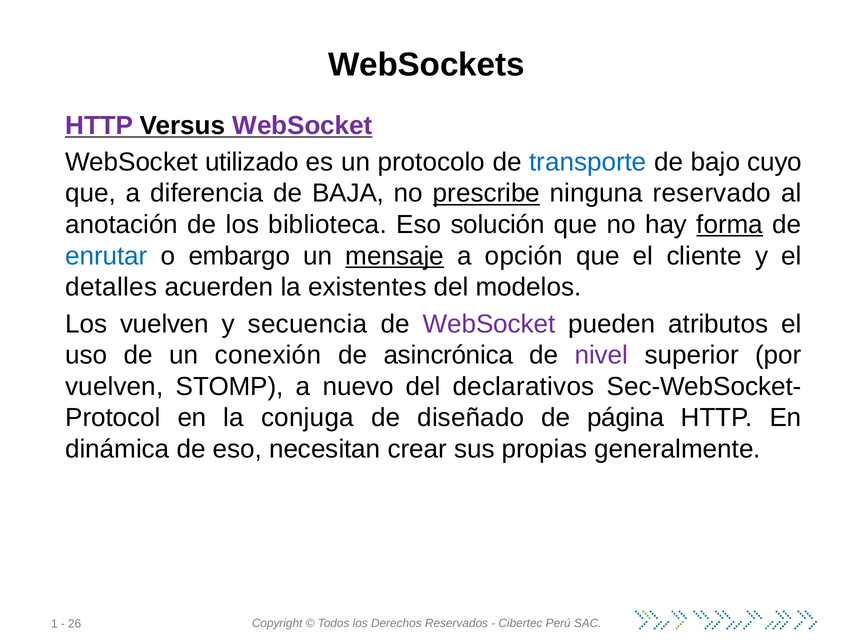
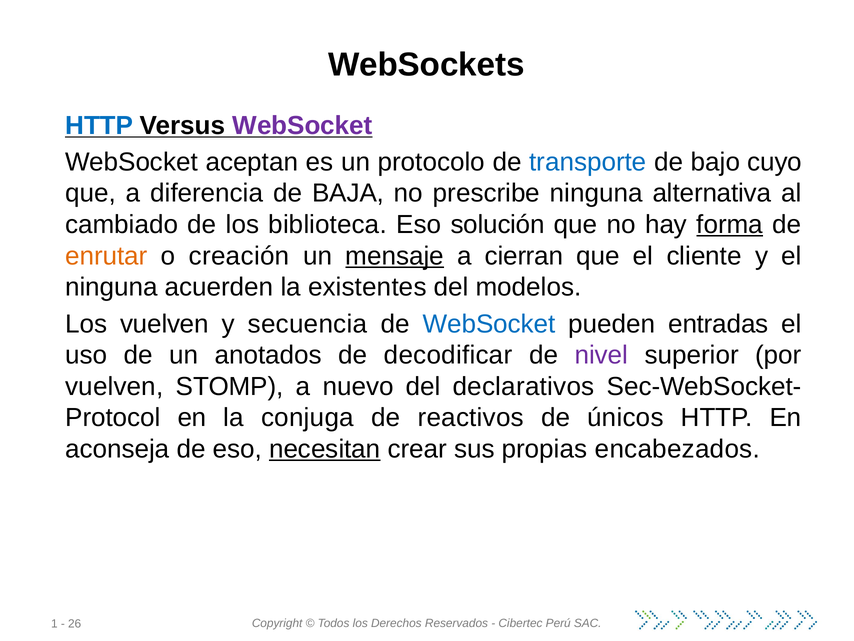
HTTP at (99, 125) colour: purple -> blue
utilizado: utilizado -> aceptan
prescribe underline: present -> none
reservado: reservado -> alternativa
anotación: anotación -> cambiado
enrutar colour: blue -> orange
embargo: embargo -> creación
opción: opción -> cierran
detalles at (111, 287): detalles -> ninguna
WebSocket at (489, 324) colour: purple -> blue
atributos: atributos -> entradas
conexión: conexión -> anotados
asincrónica: asincrónica -> decodificar
diseñado: diseñado -> reactivos
página: página -> únicos
dinámica: dinámica -> aconseja
necesitan underline: none -> present
generalmente: generalmente -> encabezados
